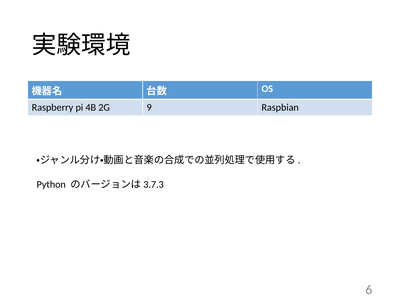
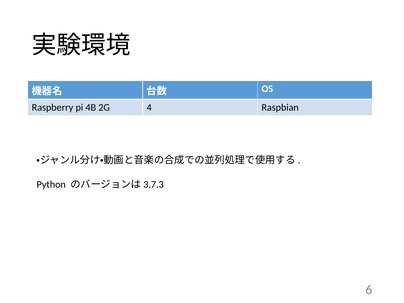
9: 9 -> 4
